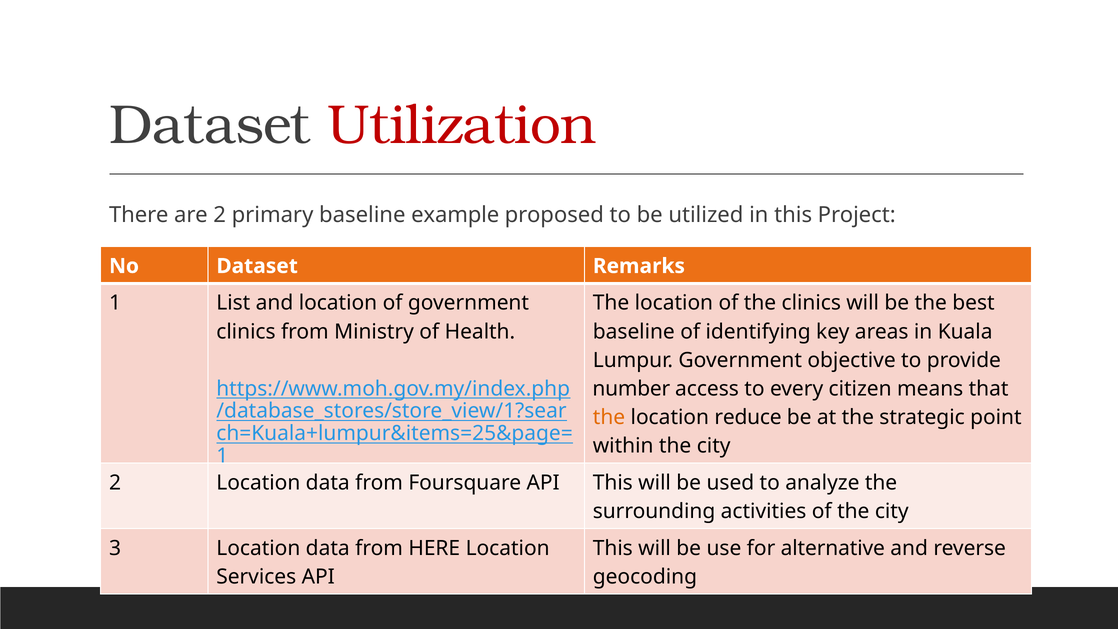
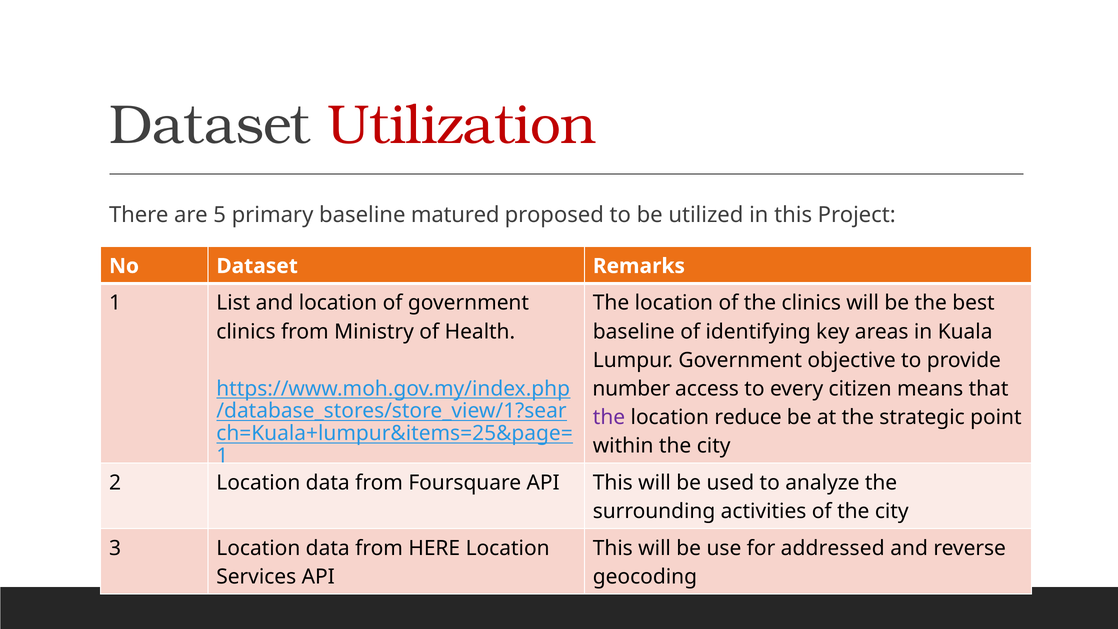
are 2: 2 -> 5
example: example -> matured
the at (609, 417) colour: orange -> purple
alternative: alternative -> addressed
